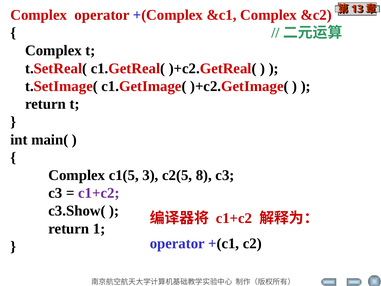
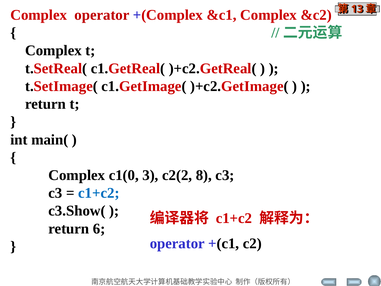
c1(5: c1(5 -> c1(0
c2(5: c2(5 -> c2(2
c1+c2 at (99, 193) colour: purple -> blue
1: 1 -> 6
